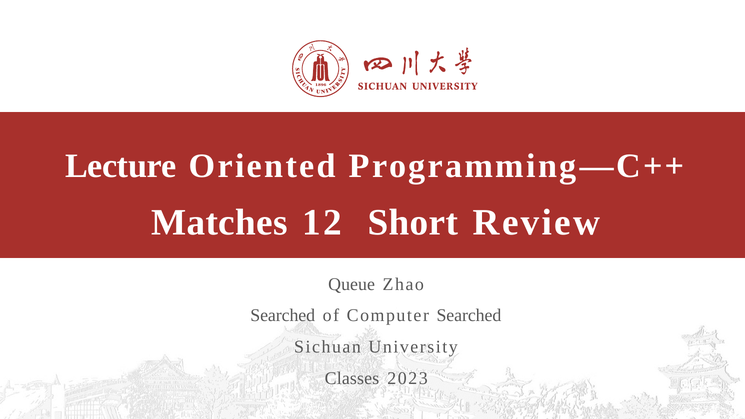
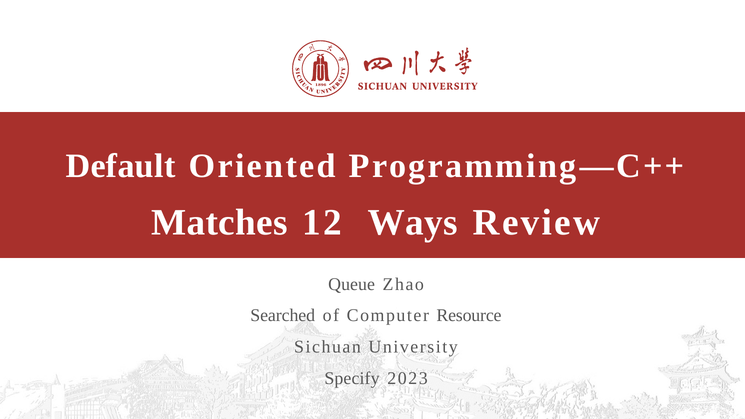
Lecture: Lecture -> Default
Short: Short -> Ways
Computer Searched: Searched -> Resource
Classes: Classes -> Specify
